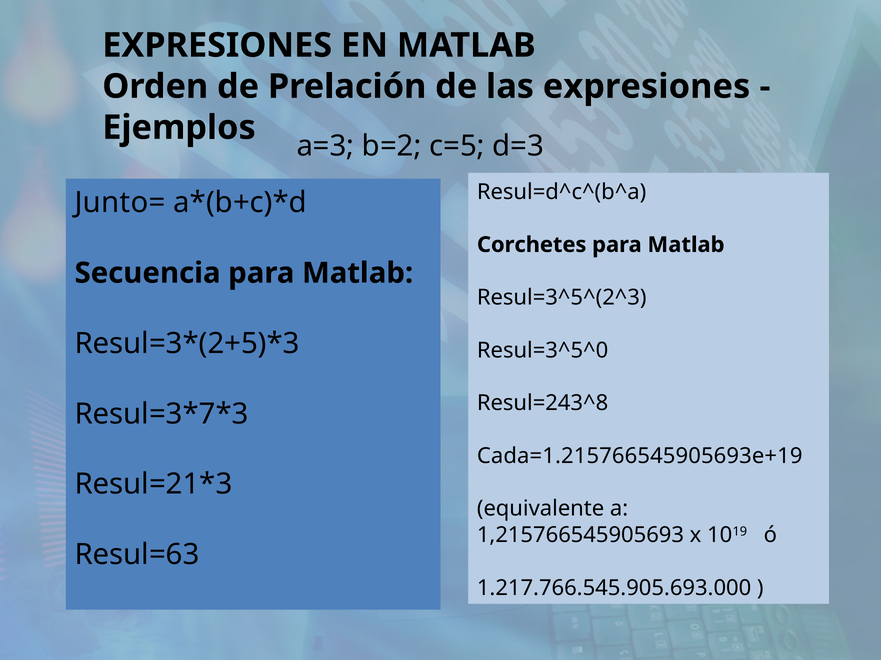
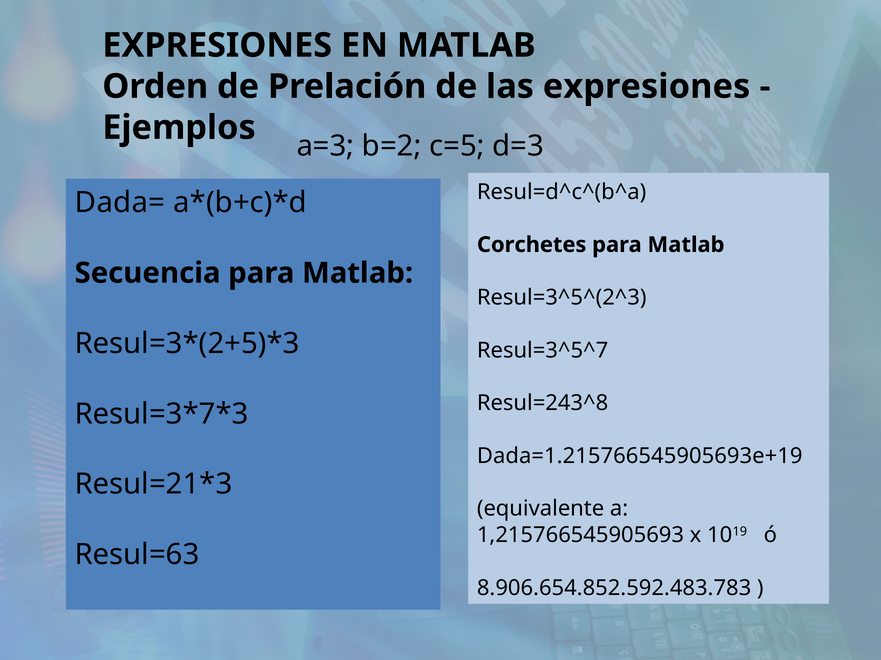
Junto=: Junto= -> Dada=
Resul=3^5^0: Resul=3^5^0 -> Resul=3^5^7
Cada=1.215766545905693e+19: Cada=1.215766545905693e+19 -> Dada=1.215766545905693e+19
1.217.766.545.905.693.000: 1.217.766.545.905.693.000 -> 8.906.654.852.592.483.783
